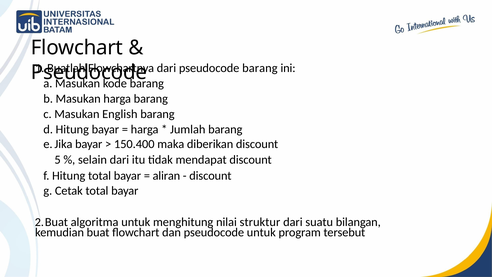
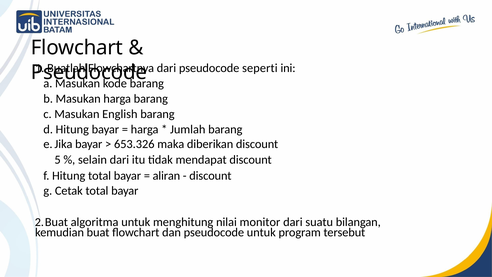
pseudocode barang: barang -> seperti
150.400: 150.400 -> 653.326
struktur: struktur -> monitor
